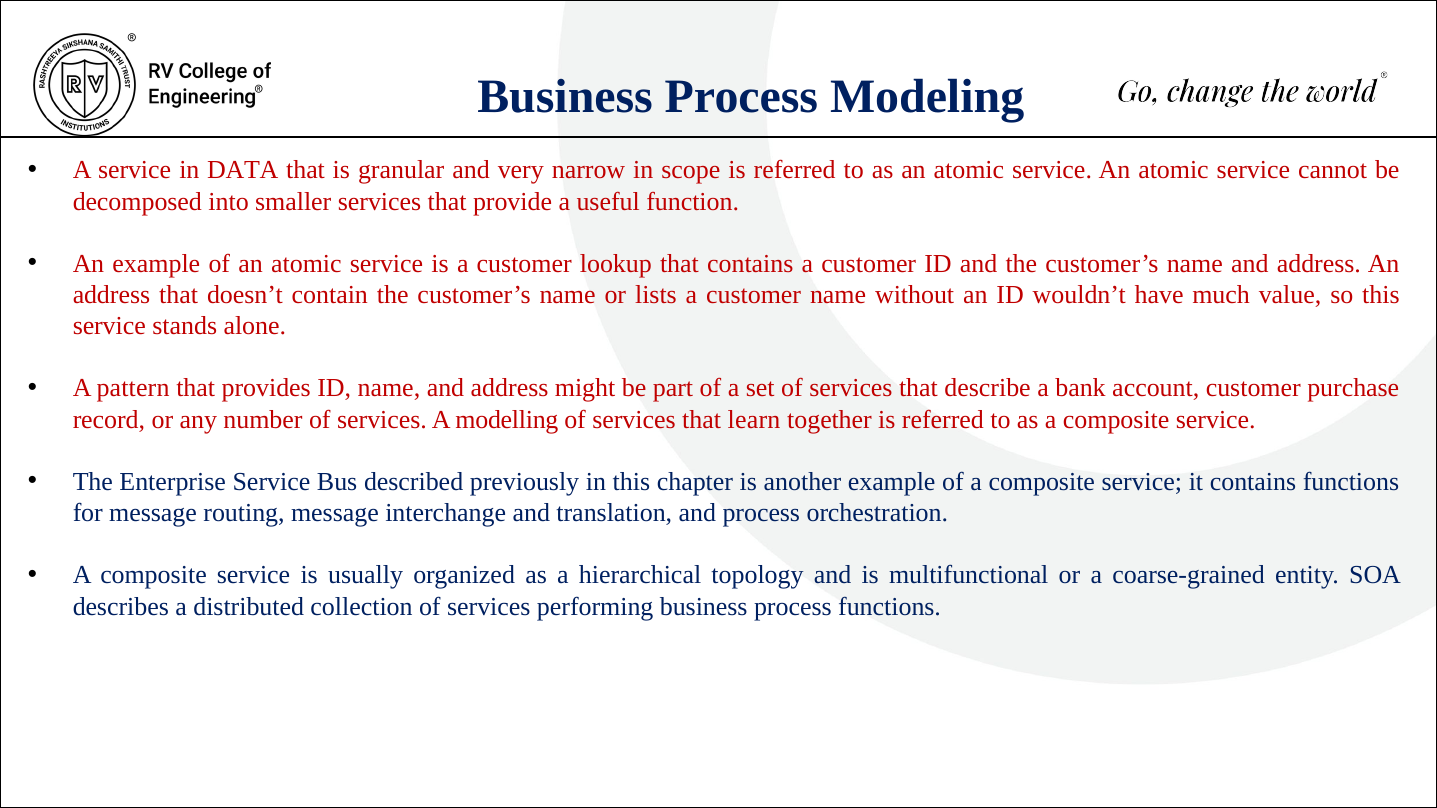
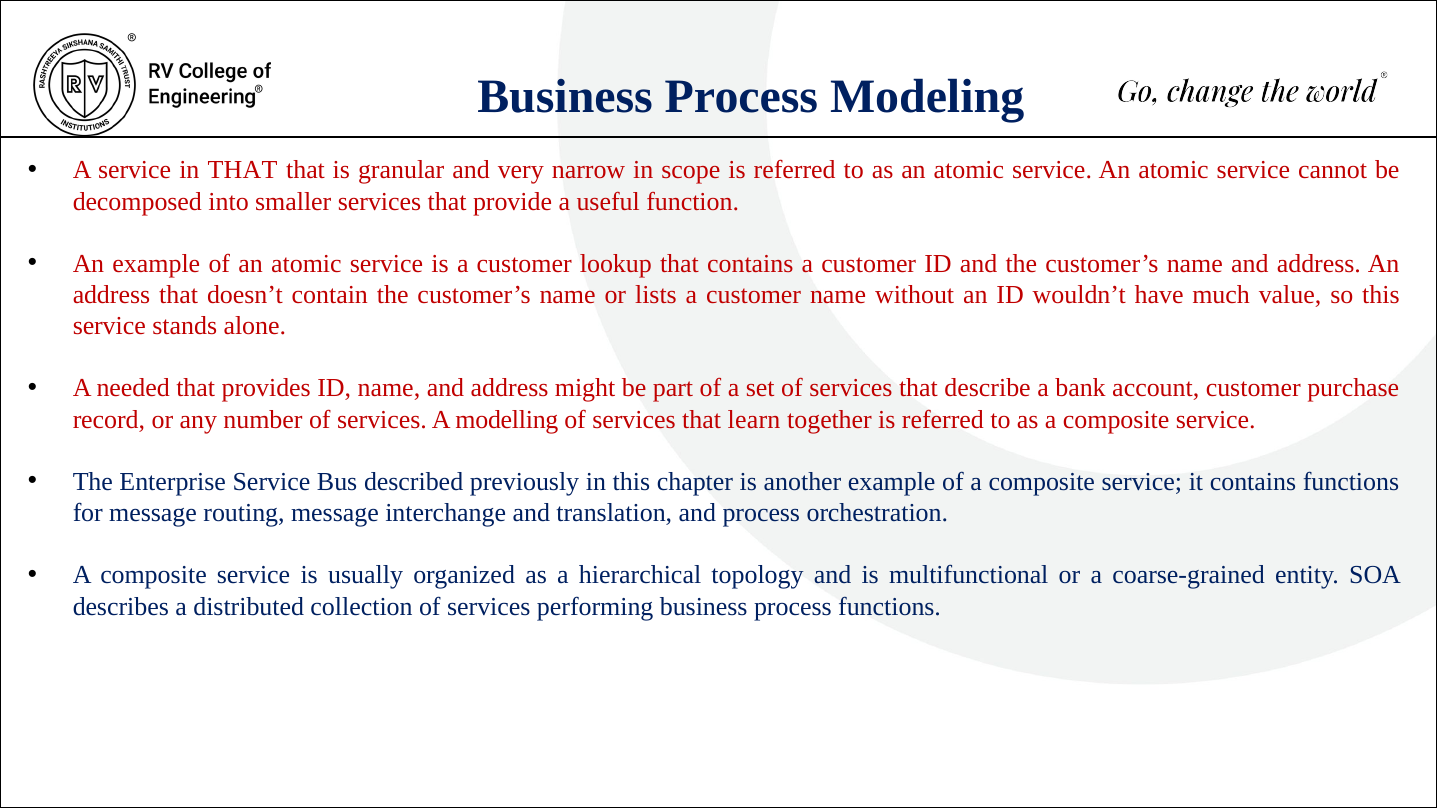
in DATA: DATA -> THAT
pattern: pattern -> needed
